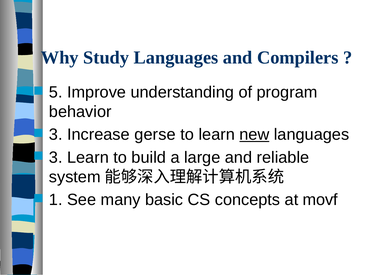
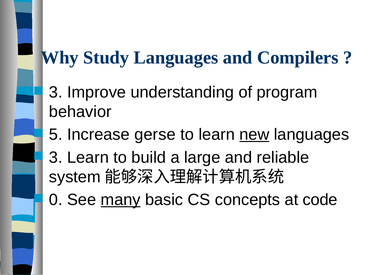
5 at (56, 92): 5 -> 3
3 at (56, 135): 3 -> 5
1: 1 -> 0
many underline: none -> present
movf: movf -> code
